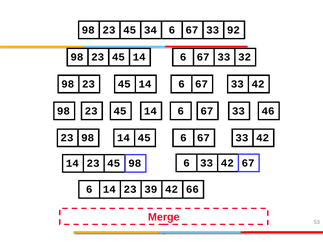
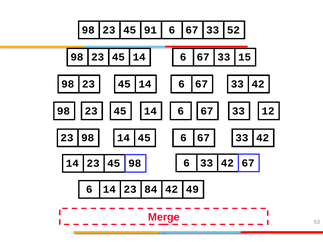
34: 34 -> 91
92: 92 -> 52
32: 32 -> 15
46: 46 -> 12
39: 39 -> 84
66: 66 -> 49
